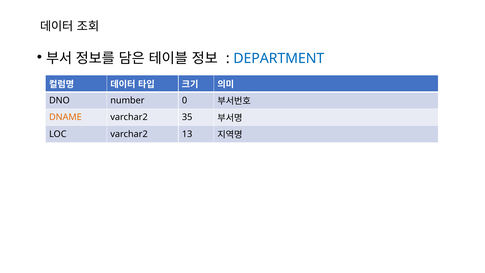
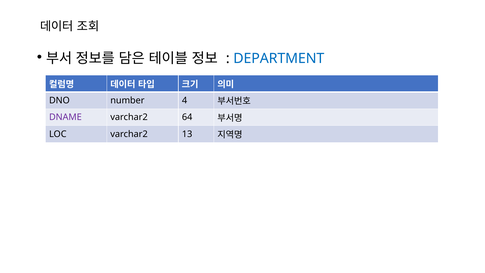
0: 0 -> 4
DNAME colour: orange -> purple
35: 35 -> 64
